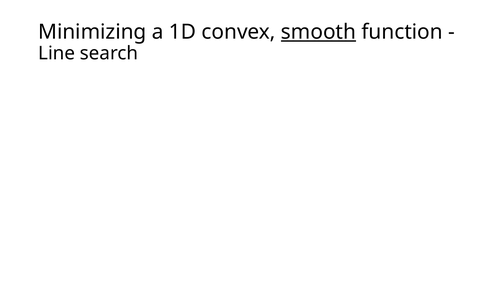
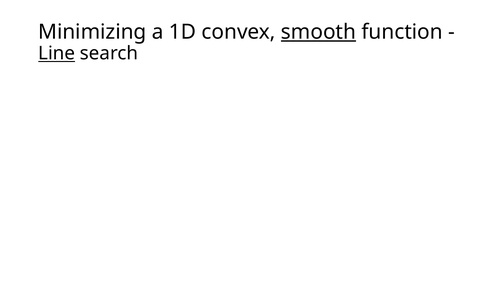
Line underline: none -> present
